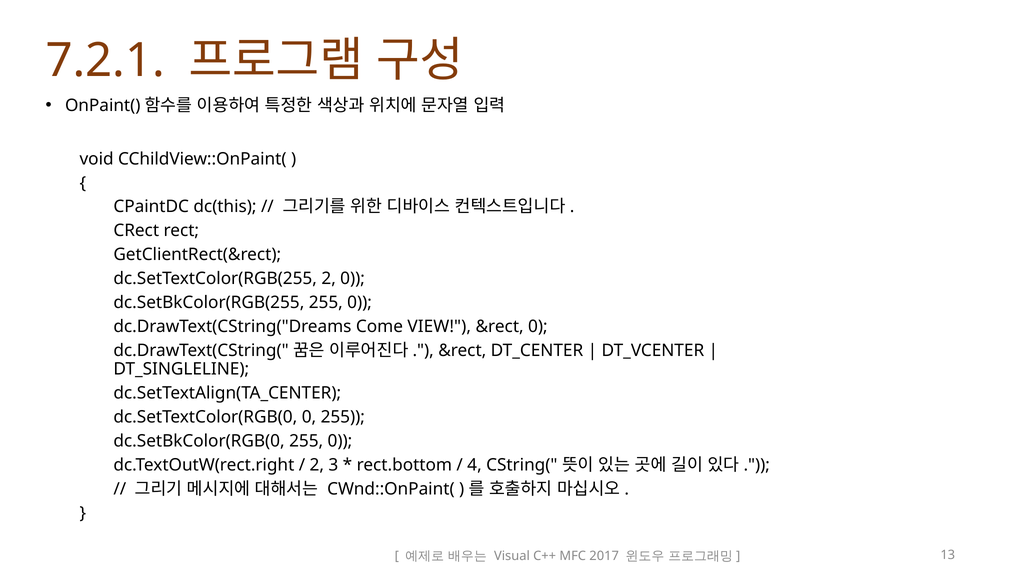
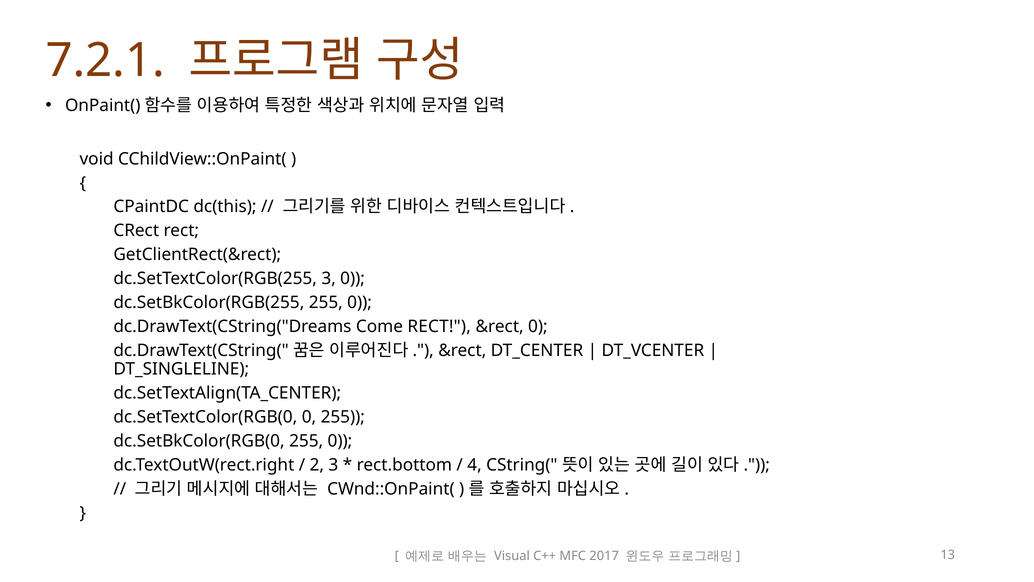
dc.SetTextColor(RGB(255 2: 2 -> 3
Come VIEW: VIEW -> RECT
